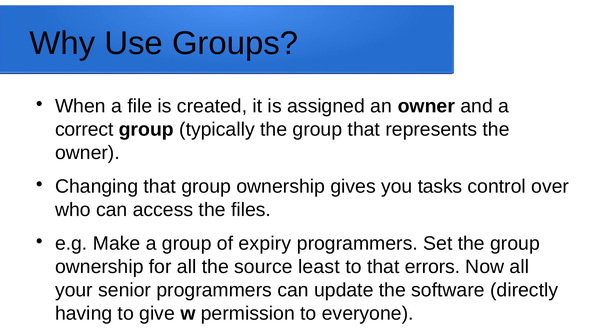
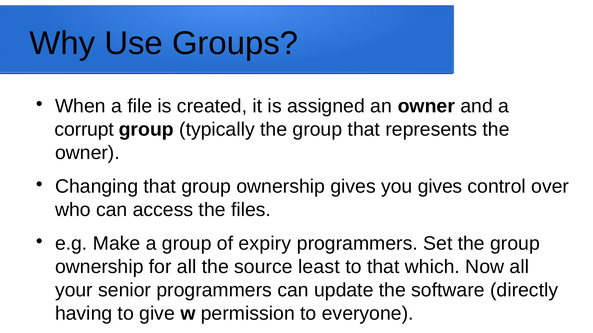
correct: correct -> corrupt
you tasks: tasks -> gives
errors: errors -> which
